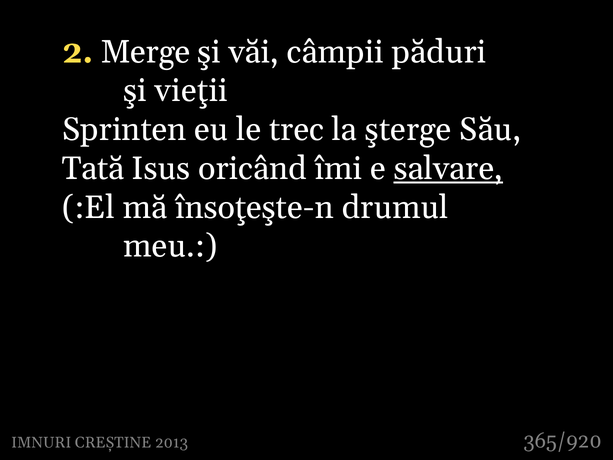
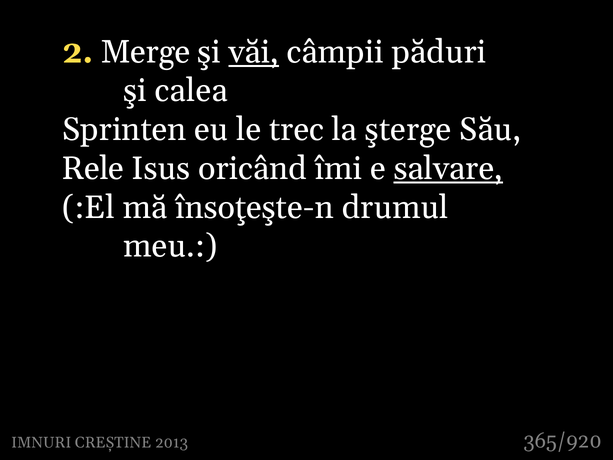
văi underline: none -> present
vieţii: vieţii -> calea
Tată: Tată -> Rele
